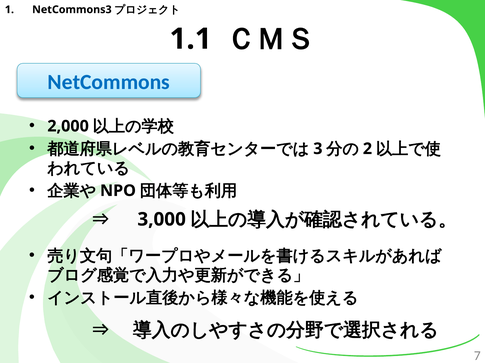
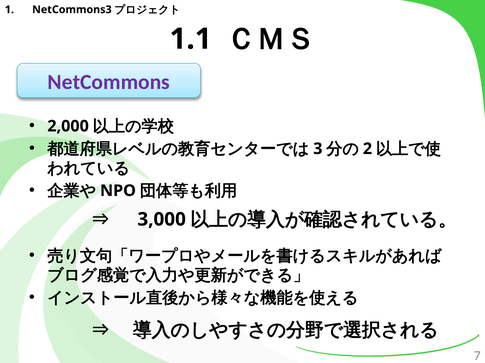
NetCommons colour: blue -> purple
